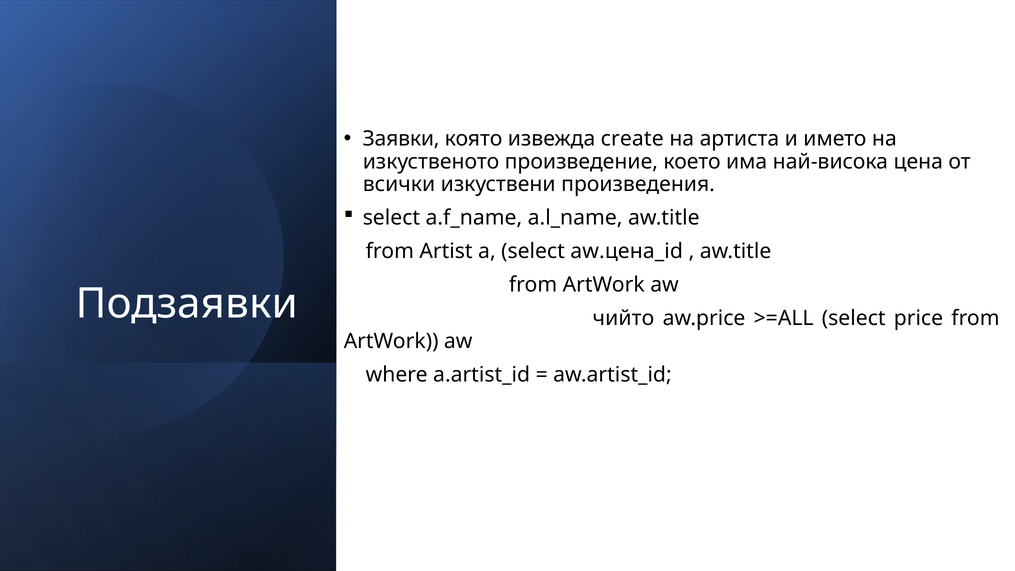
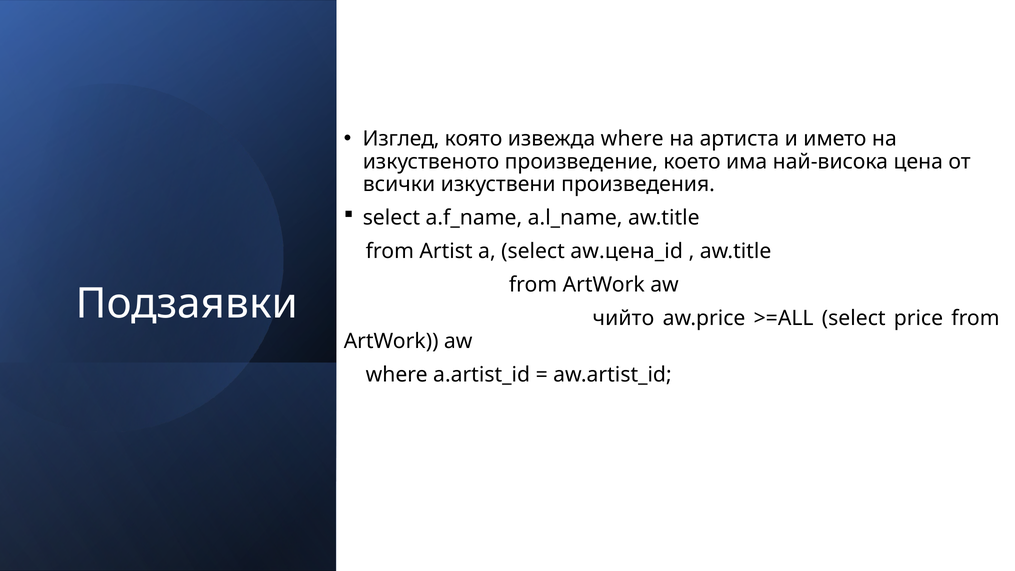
Заявки: Заявки -> Изглед
извежда create: create -> where
